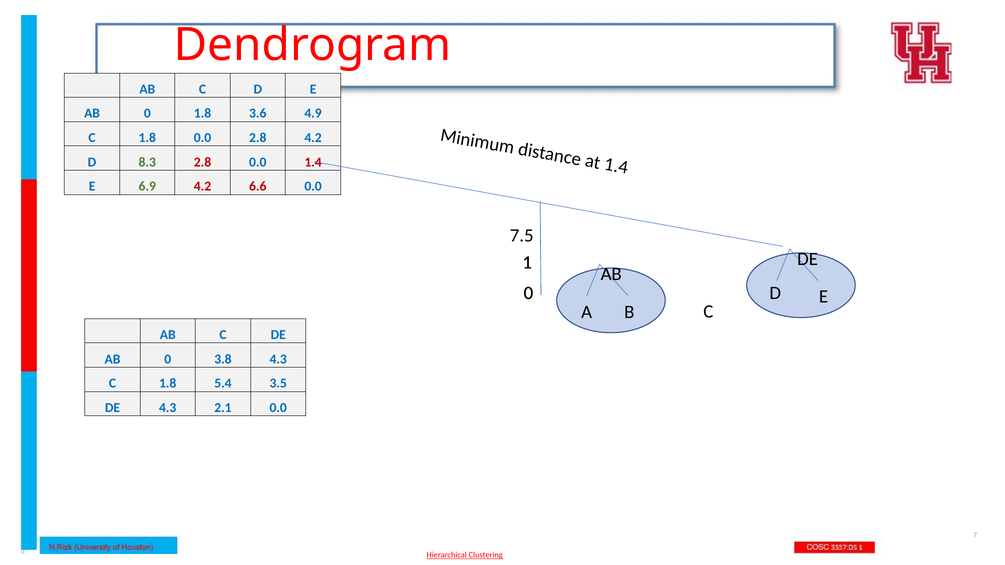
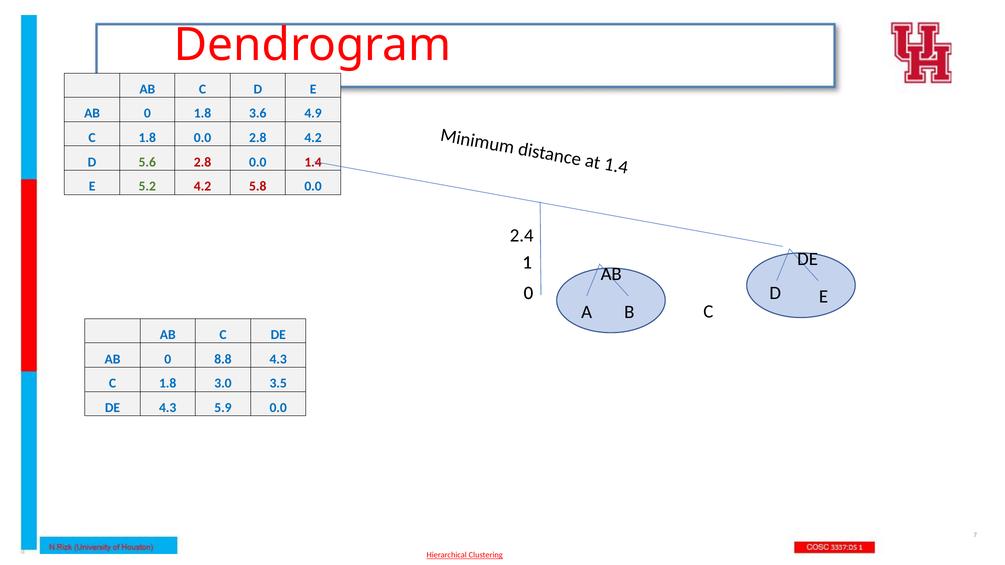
8.3: 8.3 -> 5.6
6.9: 6.9 -> 5.2
6.6: 6.6 -> 5.8
7.5: 7.5 -> 2.4
3.8: 3.8 -> 8.8
5.4: 5.4 -> 3.0
2.1: 2.1 -> 5.9
